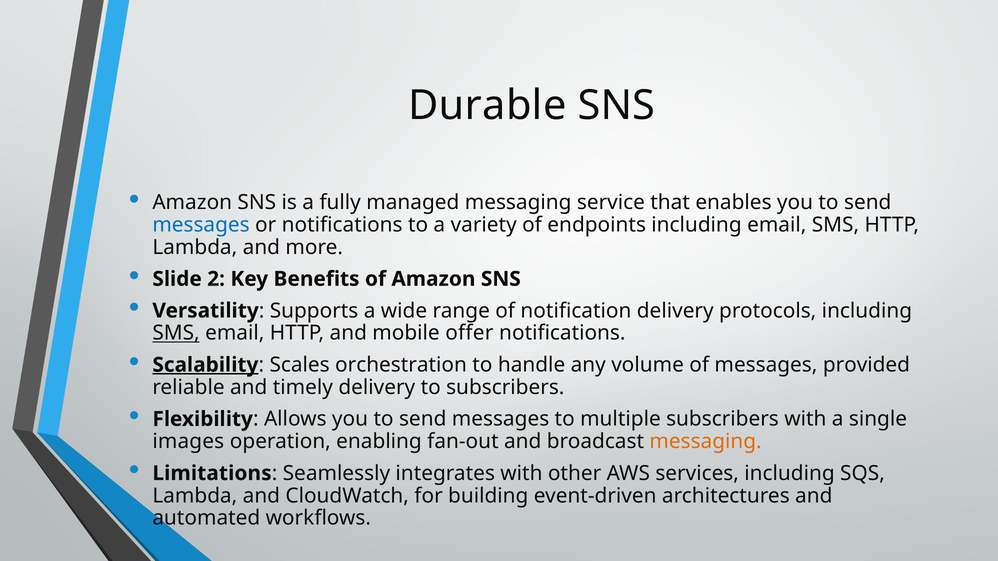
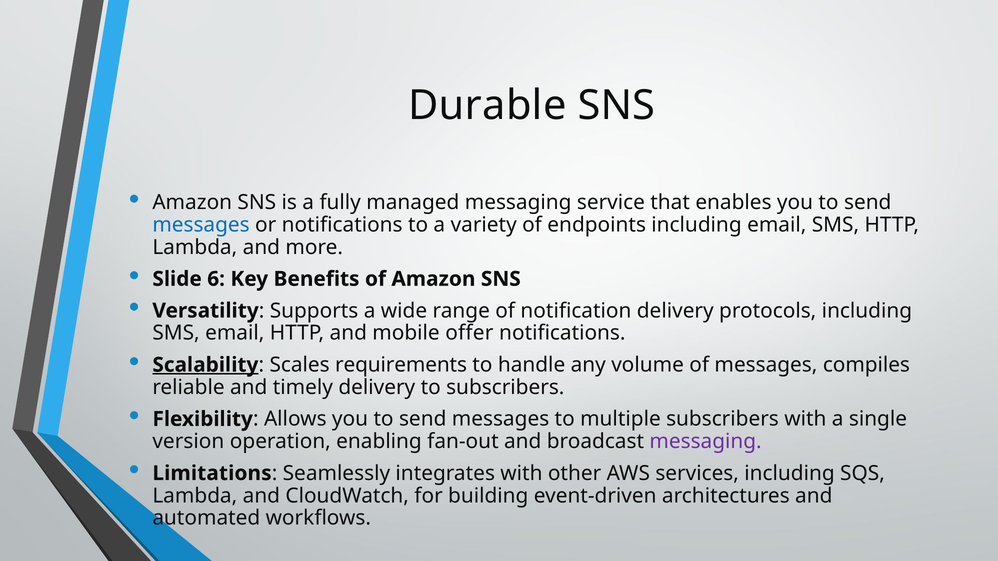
2: 2 -> 6
SMS at (176, 333) underline: present -> none
orchestration: orchestration -> requirements
provided: provided -> compiles
images: images -> version
messaging at (706, 442) colour: orange -> purple
